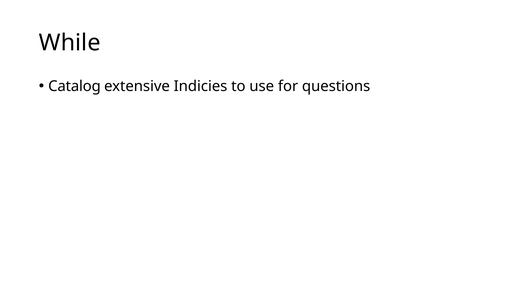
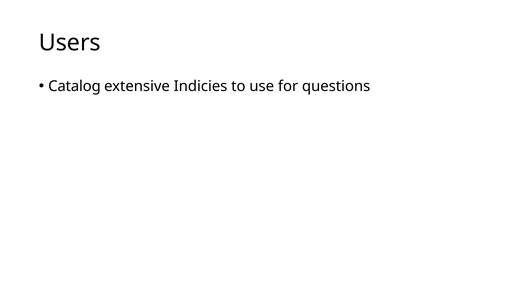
While: While -> Users
